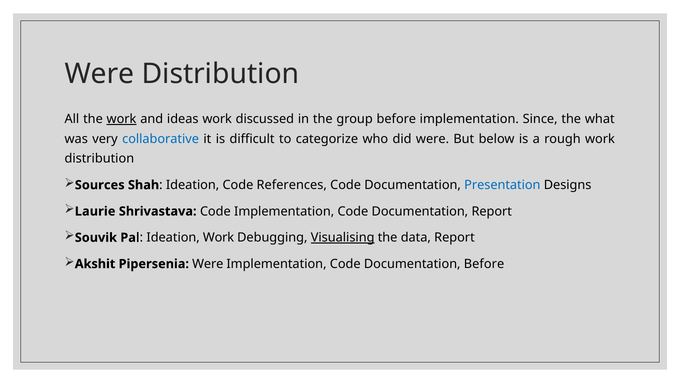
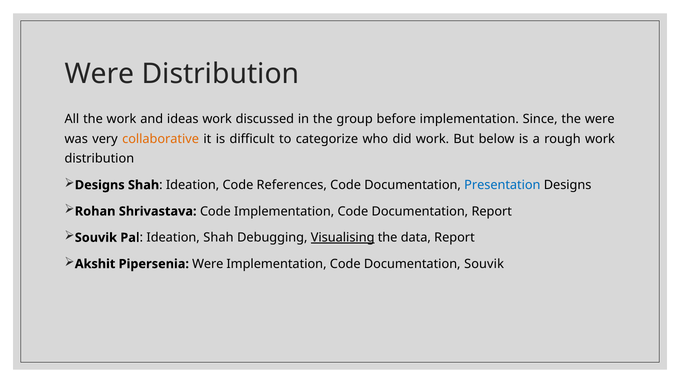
work at (122, 119) underline: present -> none
the what: what -> were
collaborative colour: blue -> orange
did were: were -> work
Sources at (100, 185): Sources -> Designs
Laurie: Laurie -> Rohan
Ideation Work: Work -> Shah
Documentation Before: Before -> Souvik
